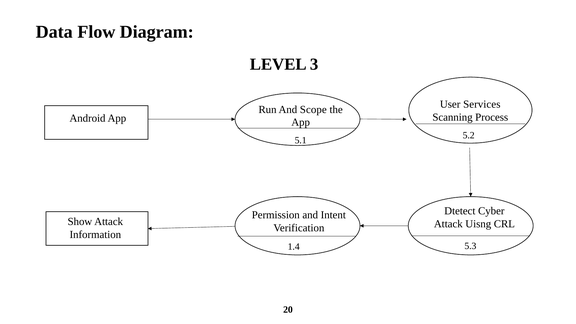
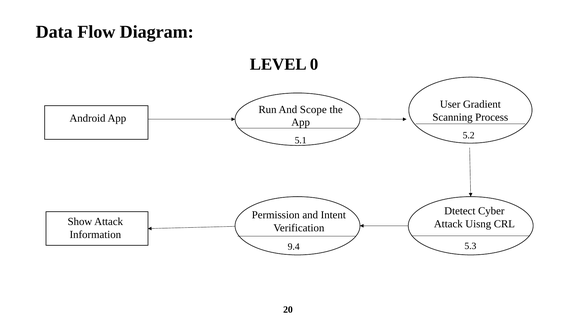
3: 3 -> 0
Services: Services -> Gradient
1.4: 1.4 -> 9.4
